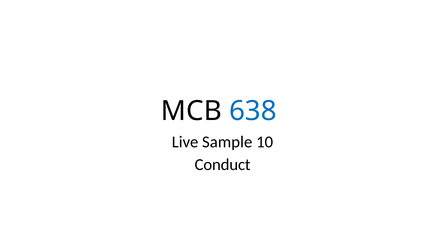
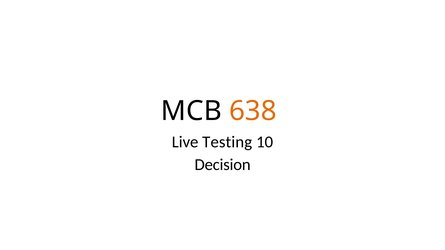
638 colour: blue -> orange
Sample: Sample -> Testing
Conduct: Conduct -> Decision
